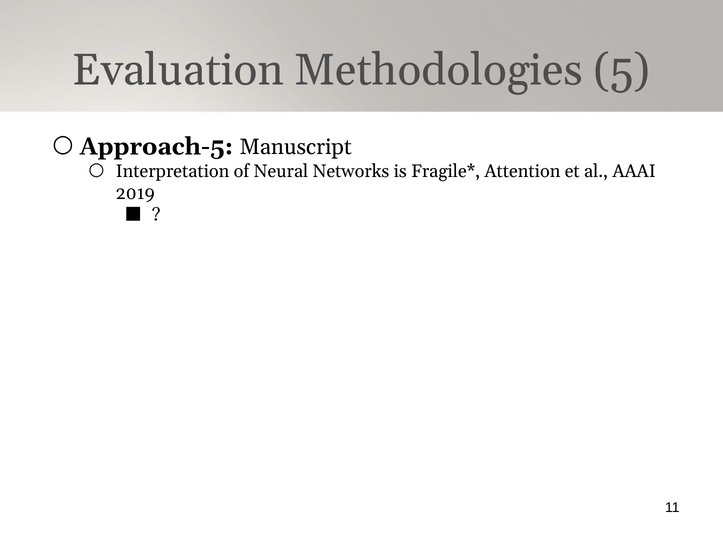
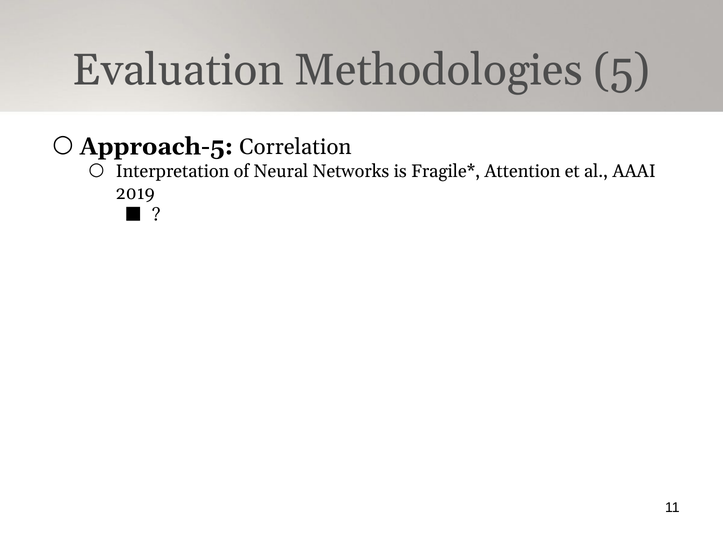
Manuscript: Manuscript -> Correlation
